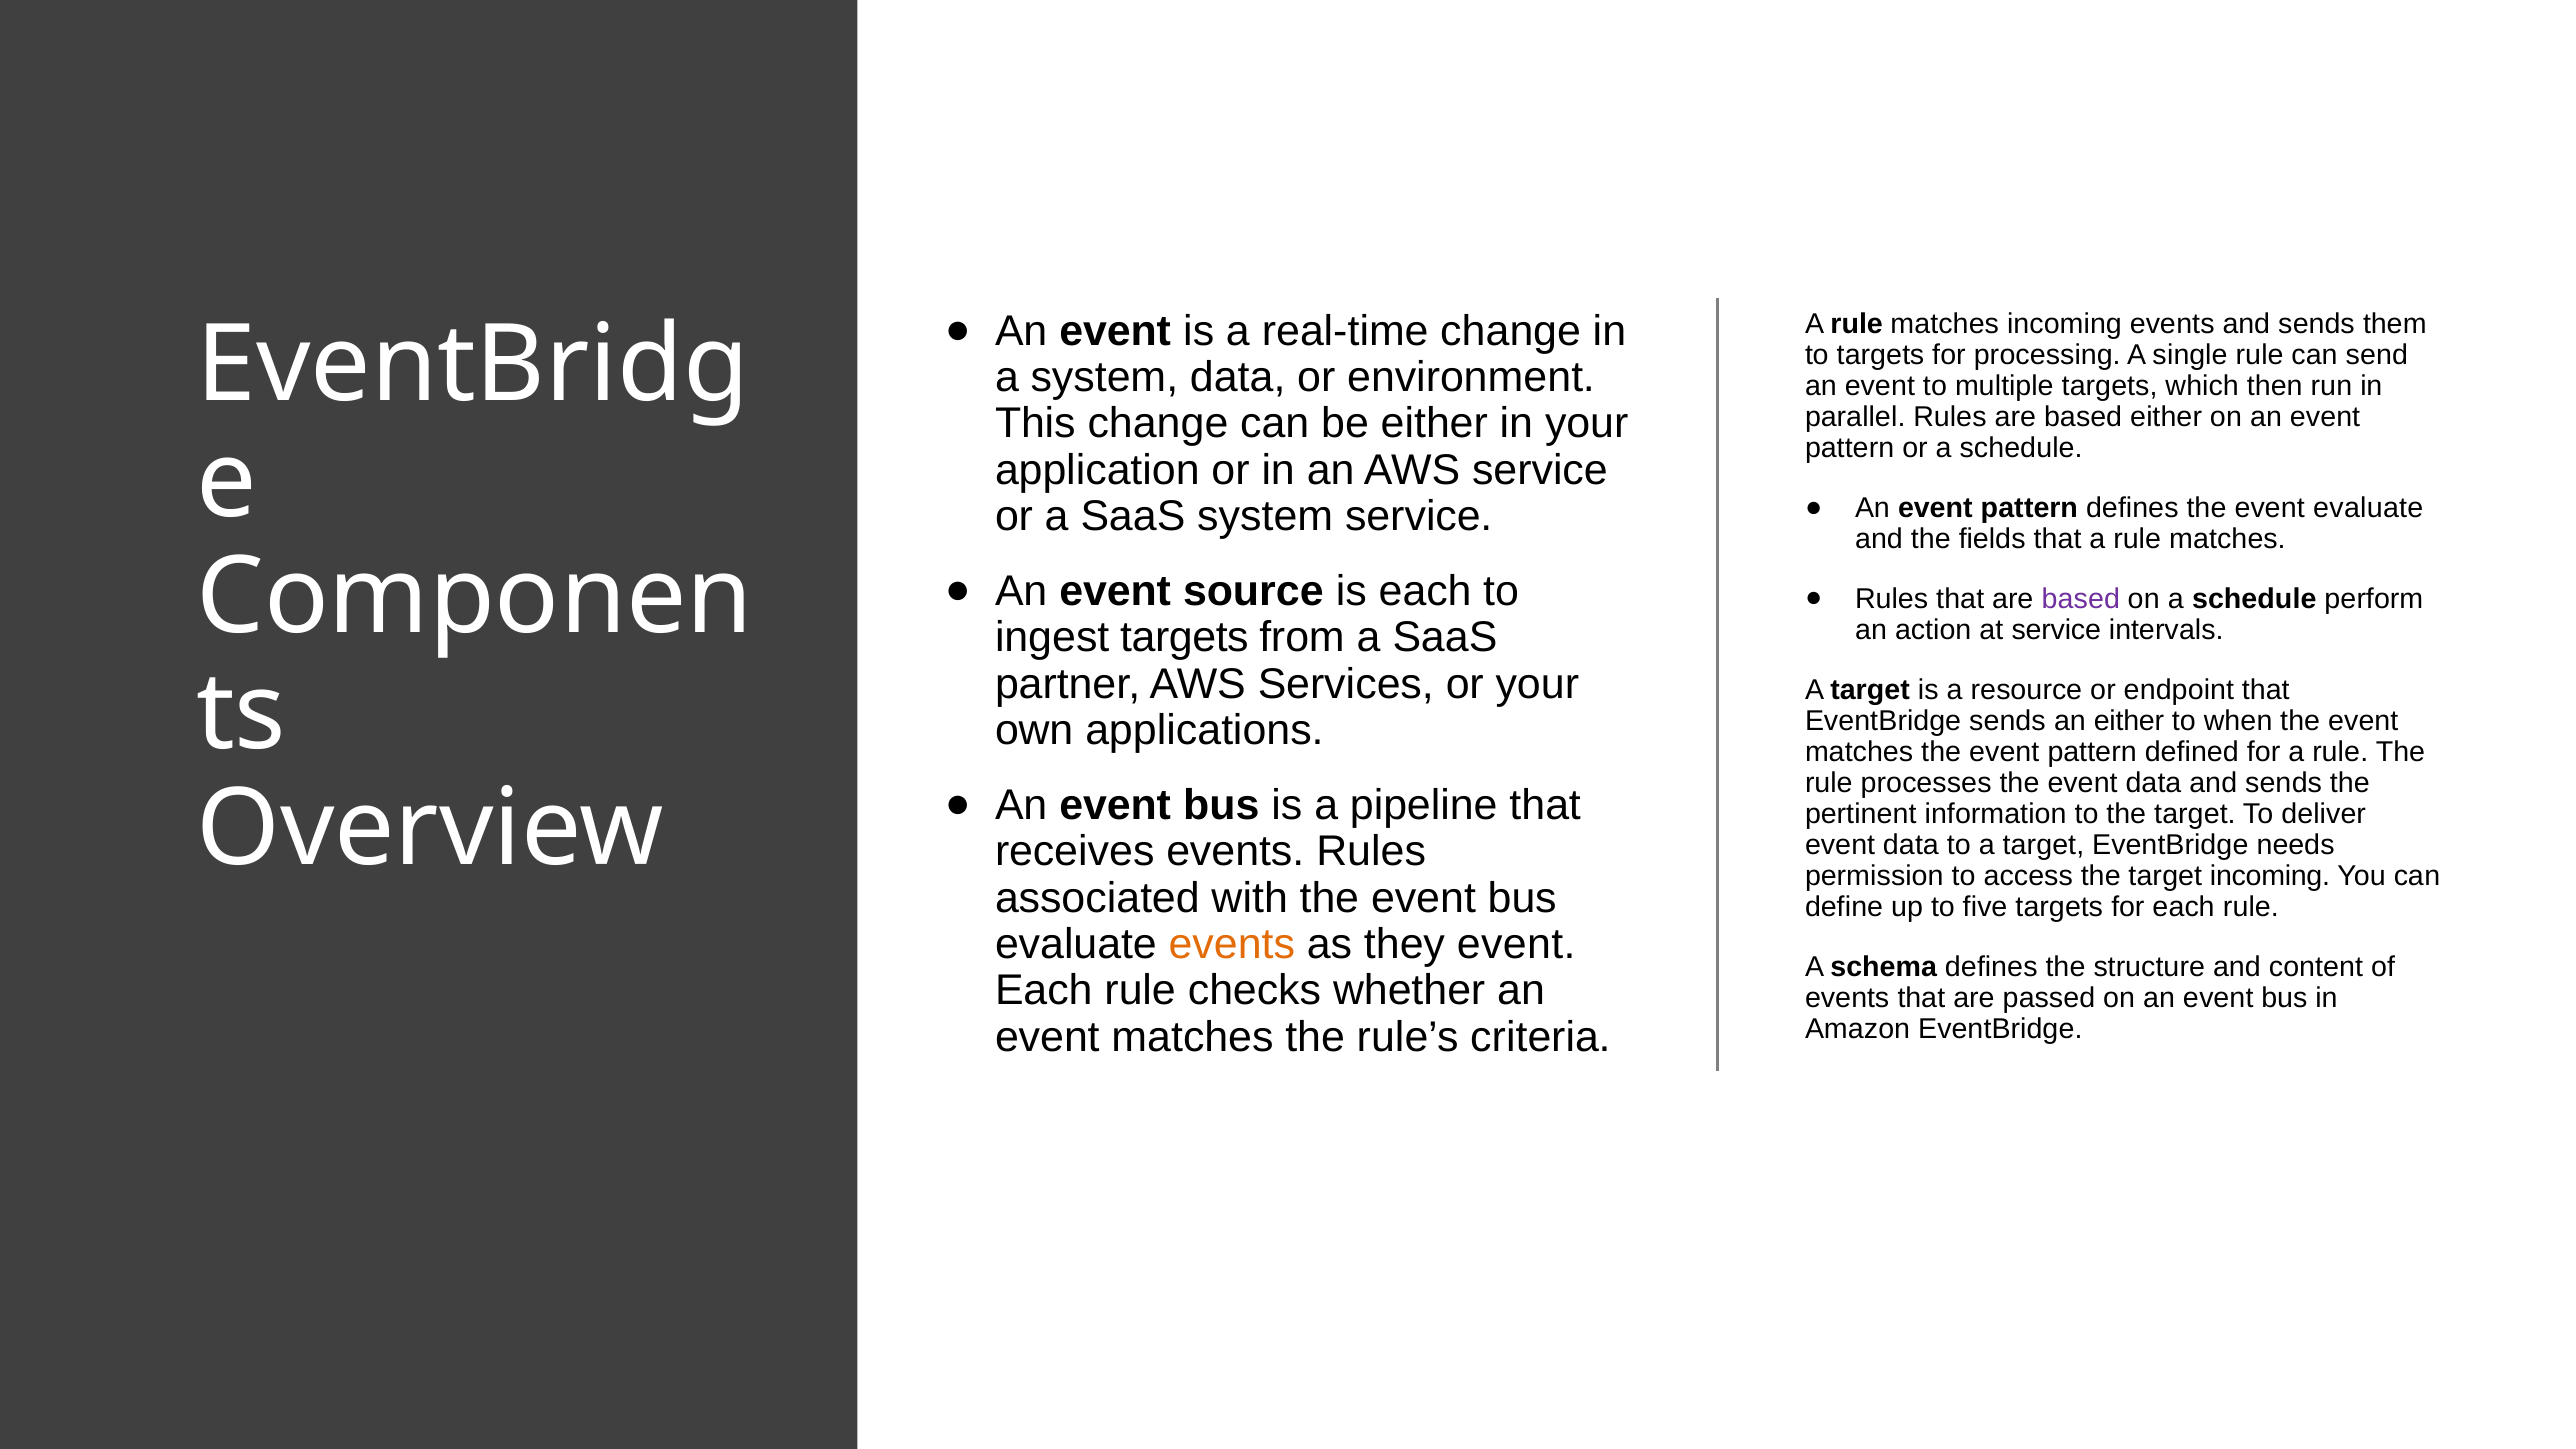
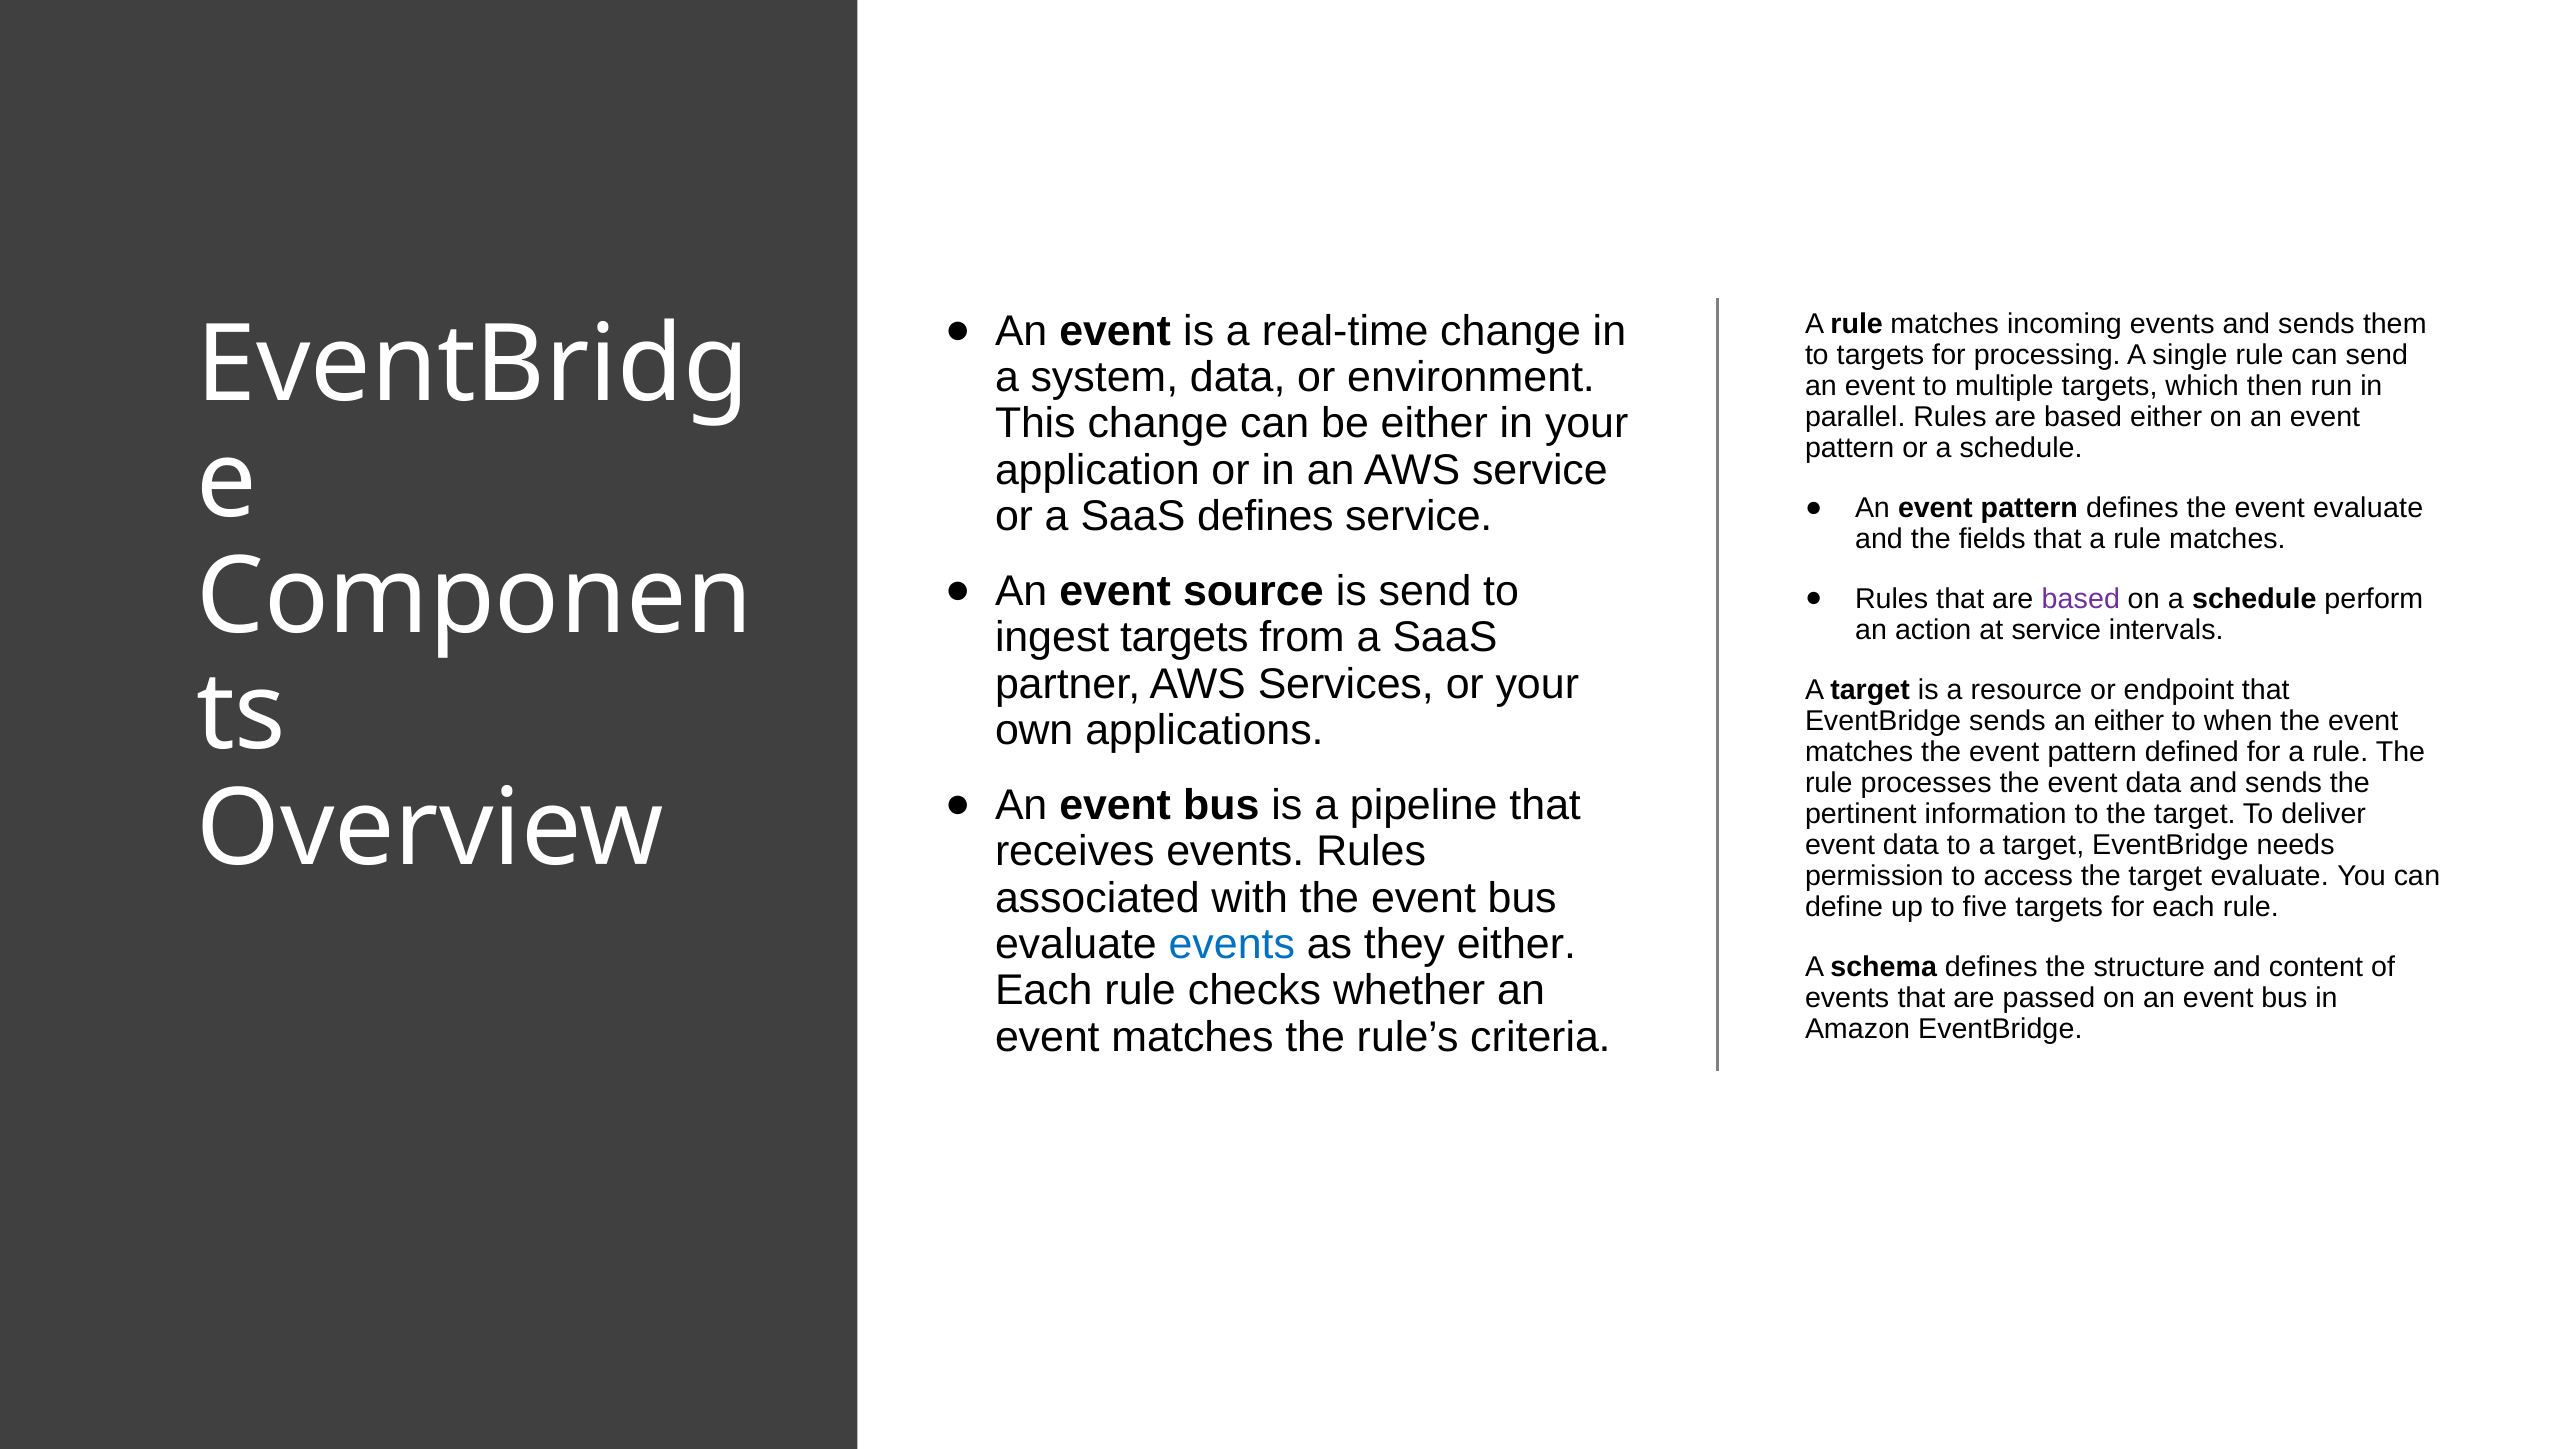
SaaS system: system -> defines
is each: each -> send
target incoming: incoming -> evaluate
events at (1232, 944) colour: orange -> blue
they event: event -> either
